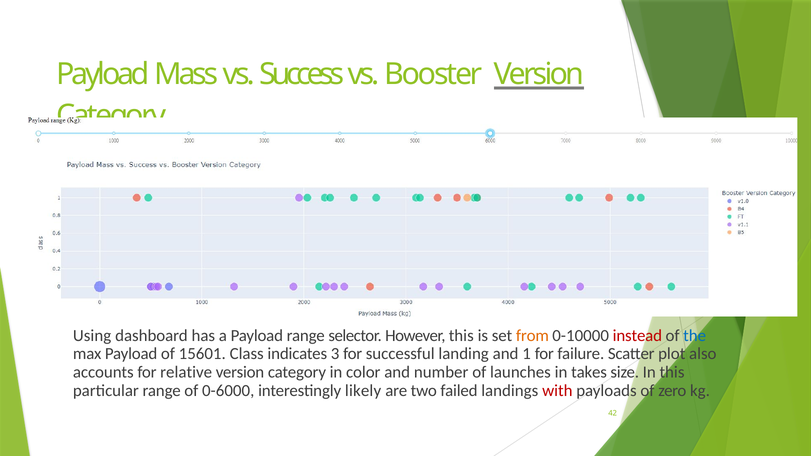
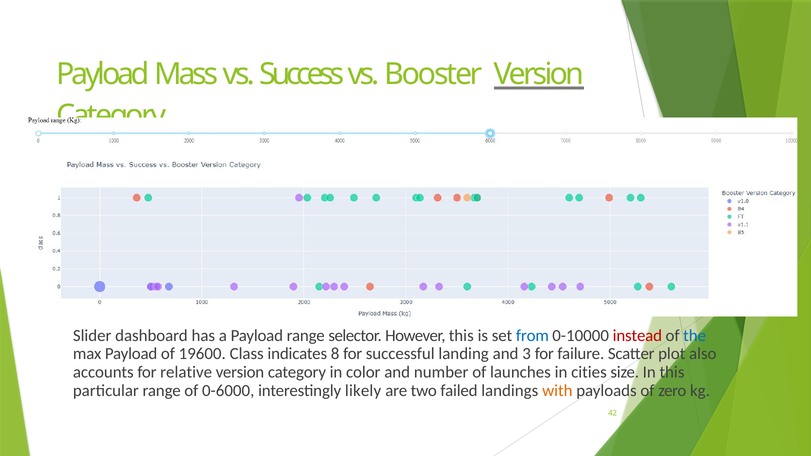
Using: Using -> Slider
from colour: orange -> blue
15601: 15601 -> 19600
3: 3 -> 8
1: 1 -> 3
takes: takes -> cities
with colour: red -> orange
